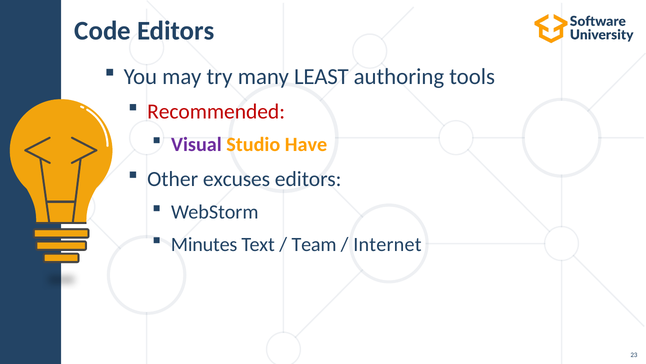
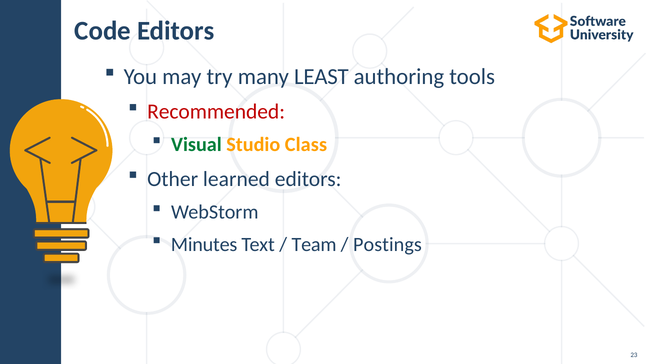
Visual colour: purple -> green
Have: Have -> Class
excuses: excuses -> learned
Internet: Internet -> Postings
